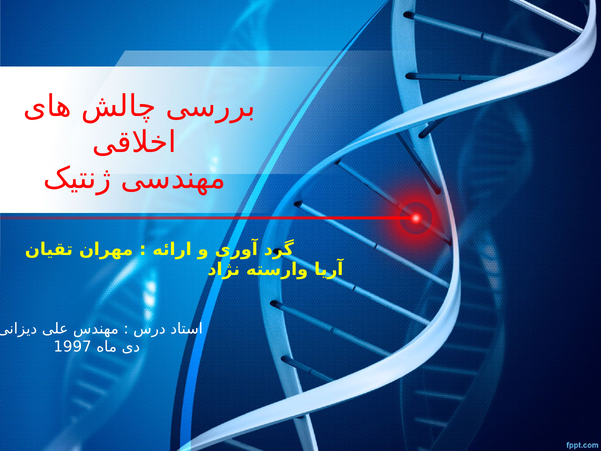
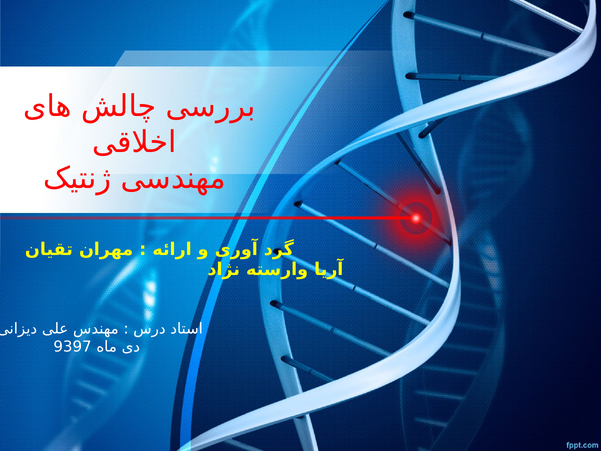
1997: 1997 -> 9397
